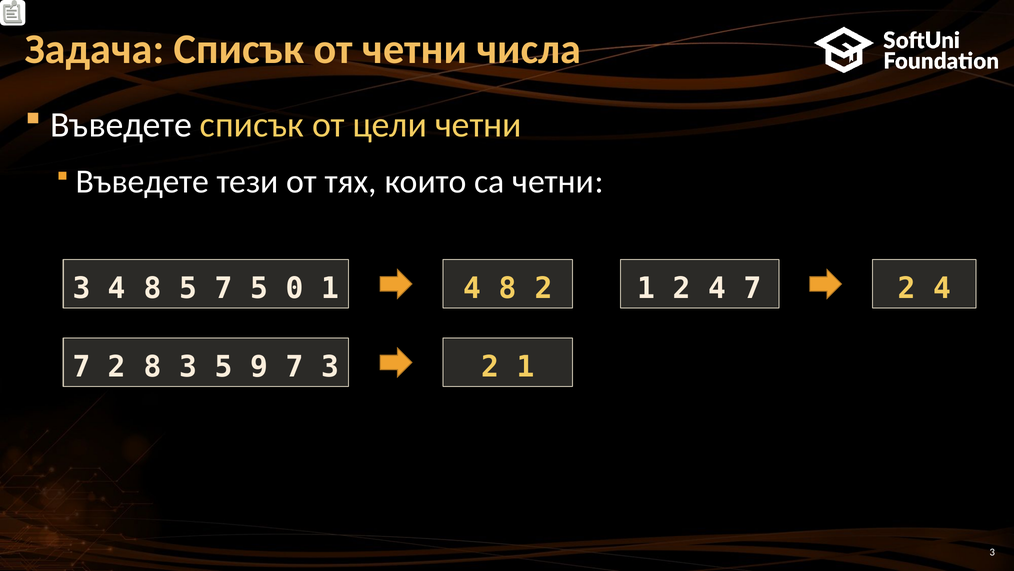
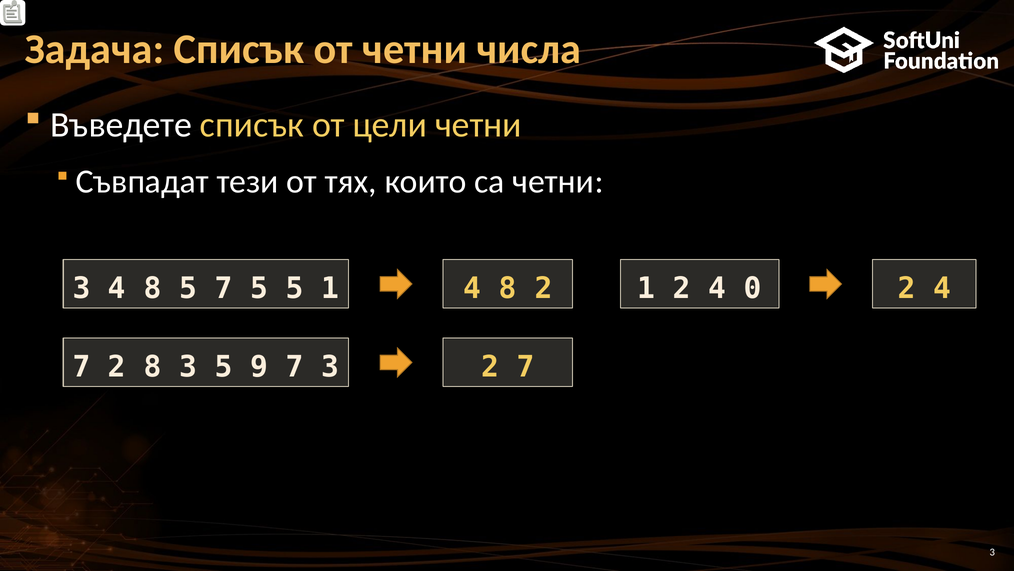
Въведете at (142, 181): Въведете -> Съвпадат
5 0: 0 -> 5
4 7: 7 -> 0
3 2 1: 1 -> 7
